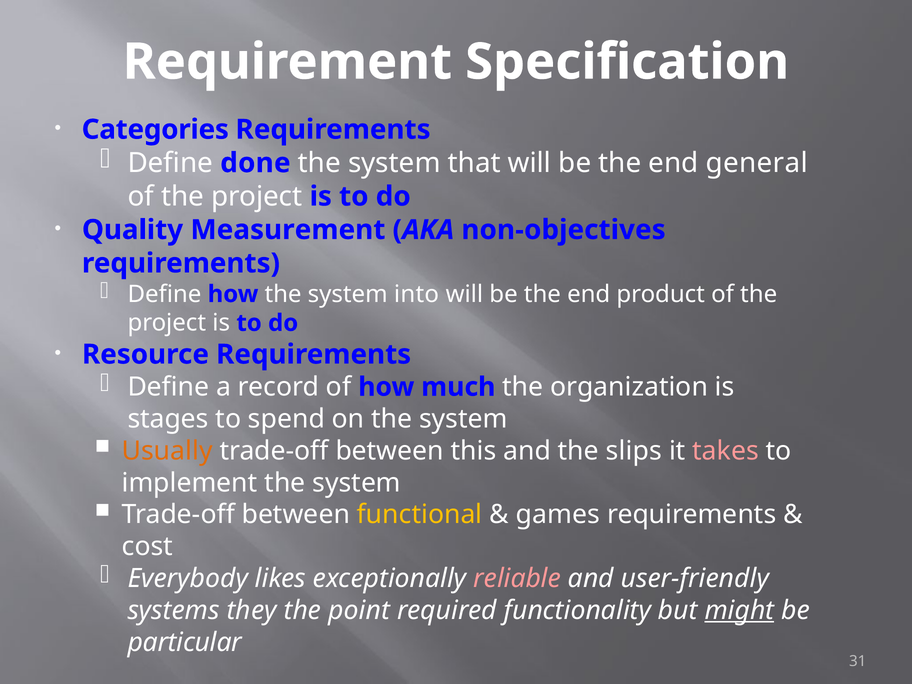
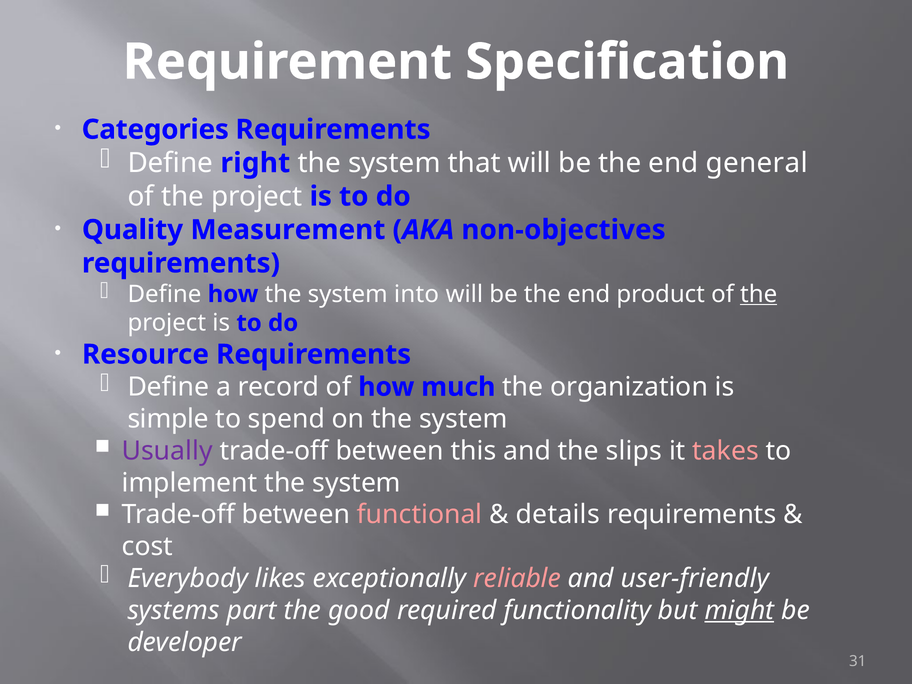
done: done -> right
the at (759, 294) underline: none -> present
stages: stages -> simple
Usually colour: orange -> purple
functional colour: yellow -> pink
games: games -> details
they: they -> part
point: point -> good
particular: particular -> developer
